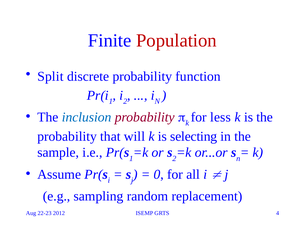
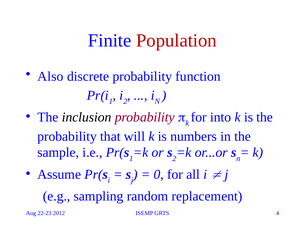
Split: Split -> Also
inclusion colour: blue -> black
less: less -> into
selecting: selecting -> numbers
